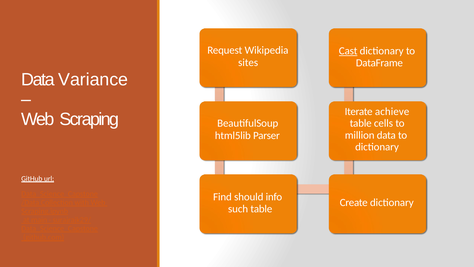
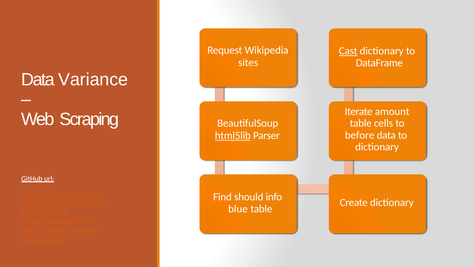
achieve: achieve -> amount
million: million -> before
html5lib underline: none -> present
such: such -> blue
